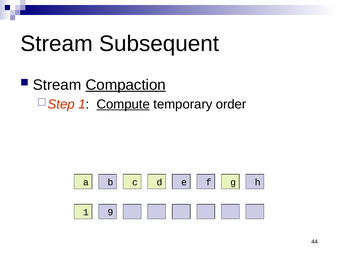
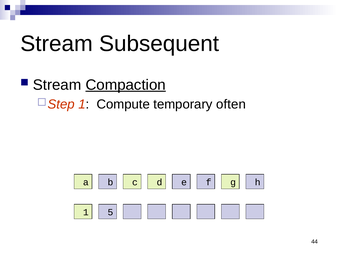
Compute underline: present -> none
order: order -> often
9: 9 -> 5
